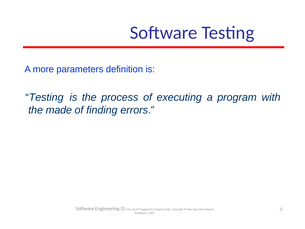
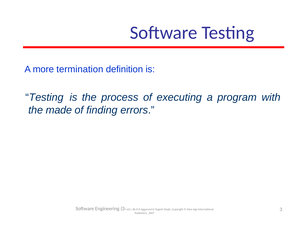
parameters: parameters -> termination
